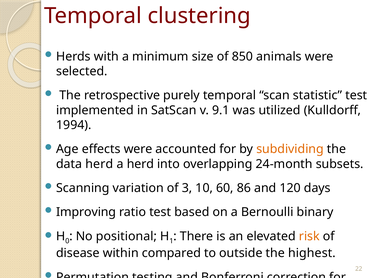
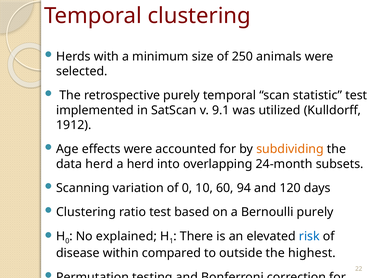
850: 850 -> 250
1994: 1994 -> 1912
of 3: 3 -> 0
86: 86 -> 94
Improving at (86, 212): Improving -> Clustering
Bernoulli binary: binary -> purely
positional: positional -> explained
risk colour: orange -> blue
